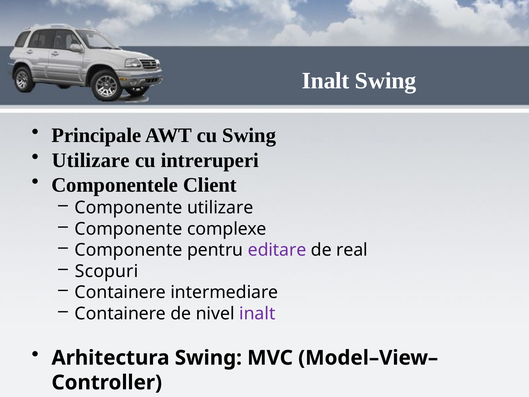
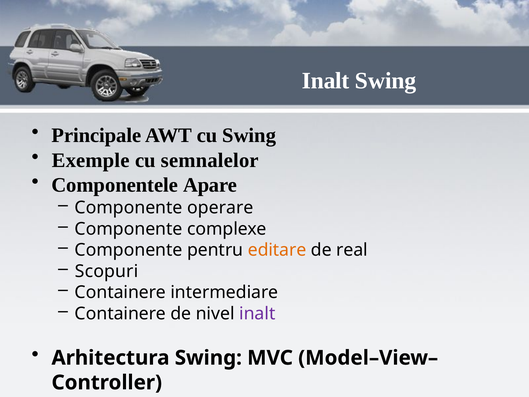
Utilizare at (91, 160): Utilizare -> Exemple
intreruperi: intreruperi -> semnalelor
Client: Client -> Apare
Componente utilizare: utilizare -> operare
editare colour: purple -> orange
